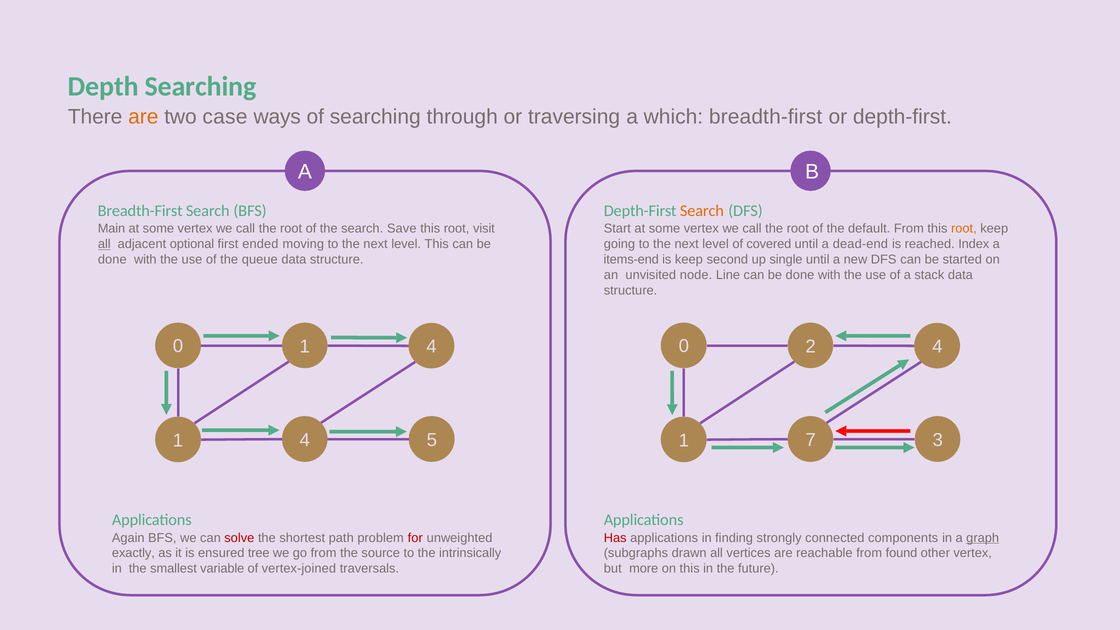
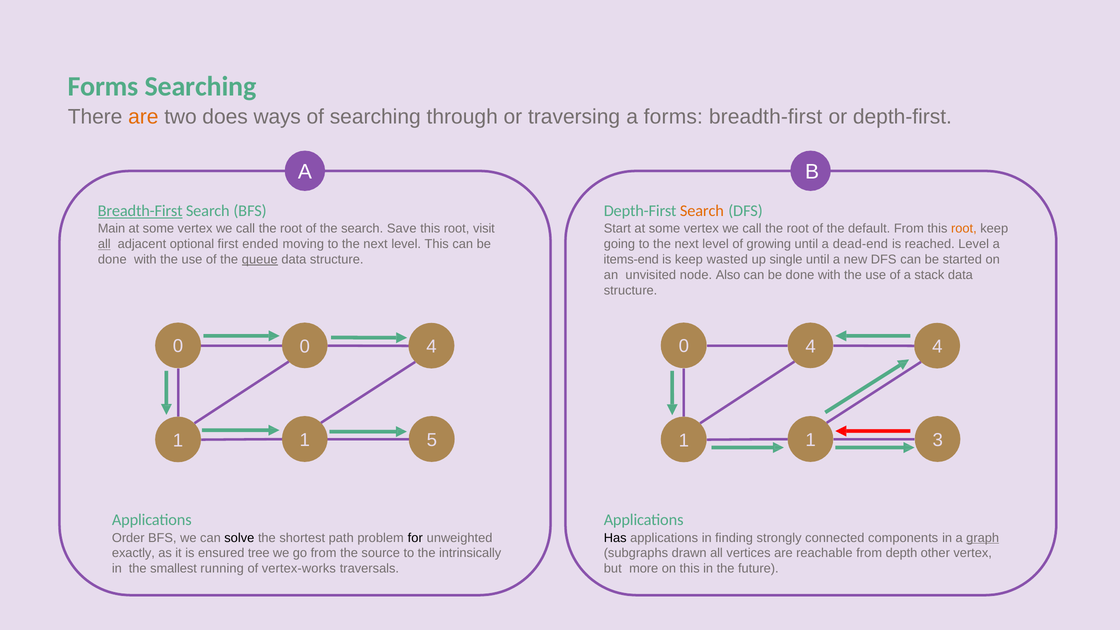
Depth at (103, 87): Depth -> Forms
case: case -> does
a which: which -> forms
Breadth-First at (140, 211) underline: none -> present
covered: covered -> growing
reached Index: Index -> Level
queue underline: none -> present
second: second -> wasted
Line: Line -> Also
0 1: 1 -> 0
0 2: 2 -> 4
4 at (305, 440): 4 -> 1
7 at (811, 440): 7 -> 1
Again: Again -> Order
solve colour: red -> black
for colour: red -> black
Has colour: red -> black
found: found -> depth
variable: variable -> running
vertex-joined: vertex-joined -> vertex-works
